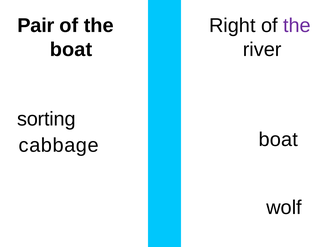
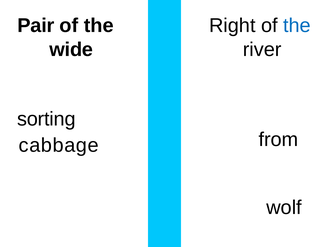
the at (297, 26) colour: purple -> blue
boat at (71, 49): boat -> wide
cabbage boat: boat -> from
